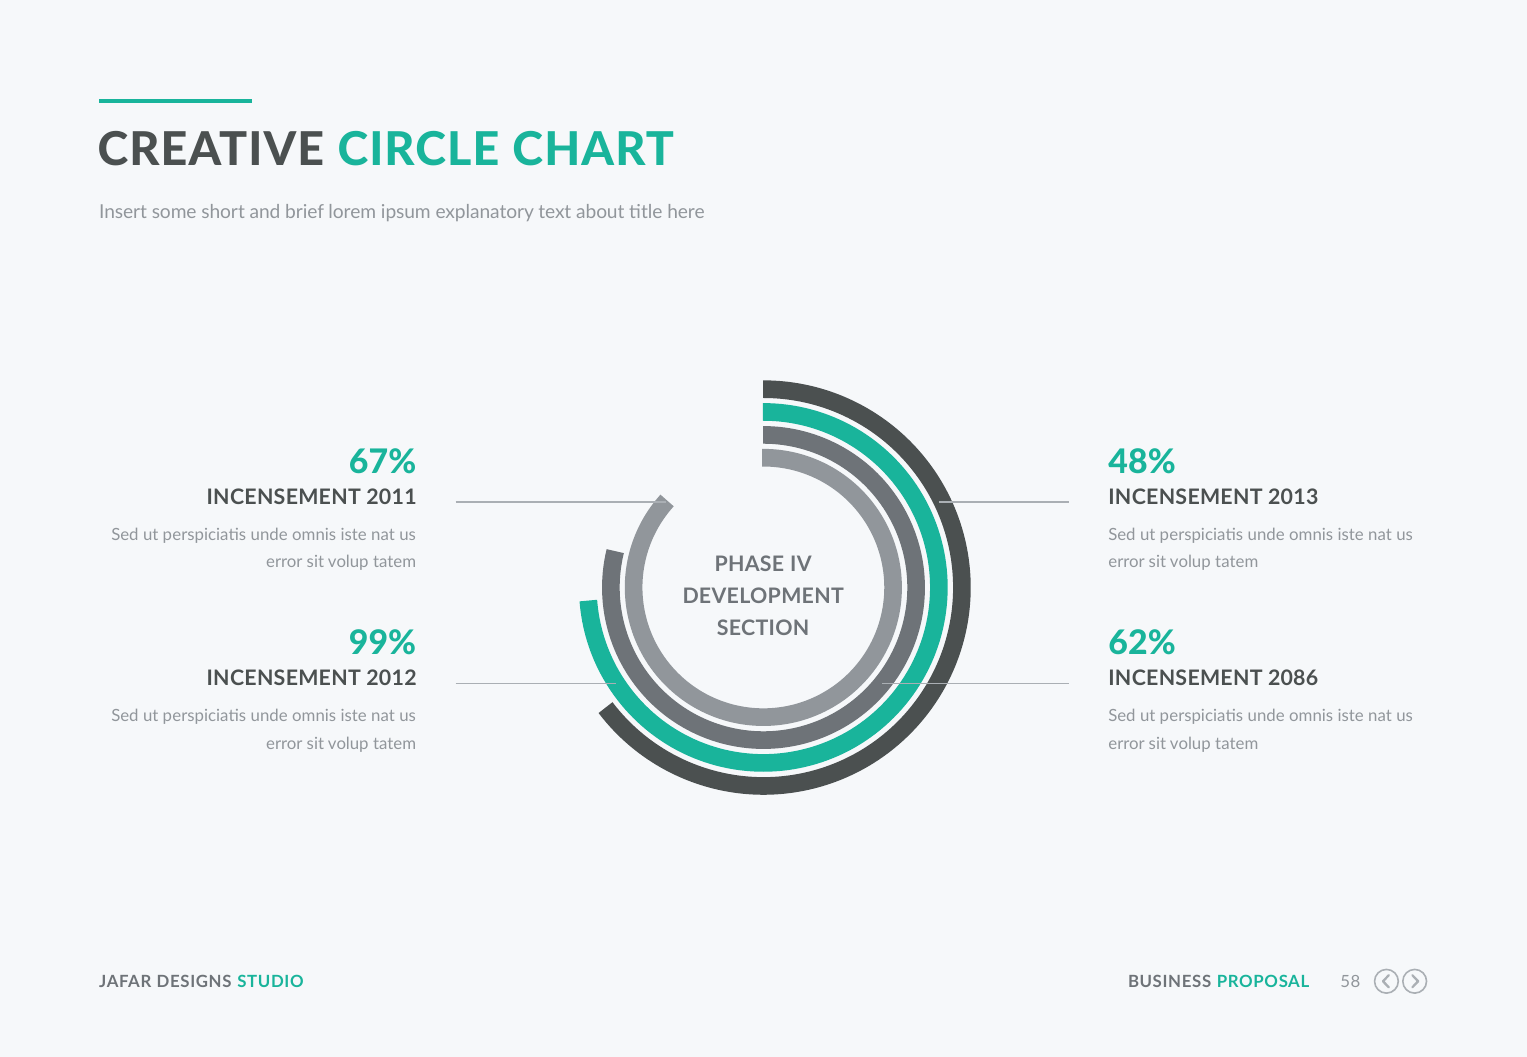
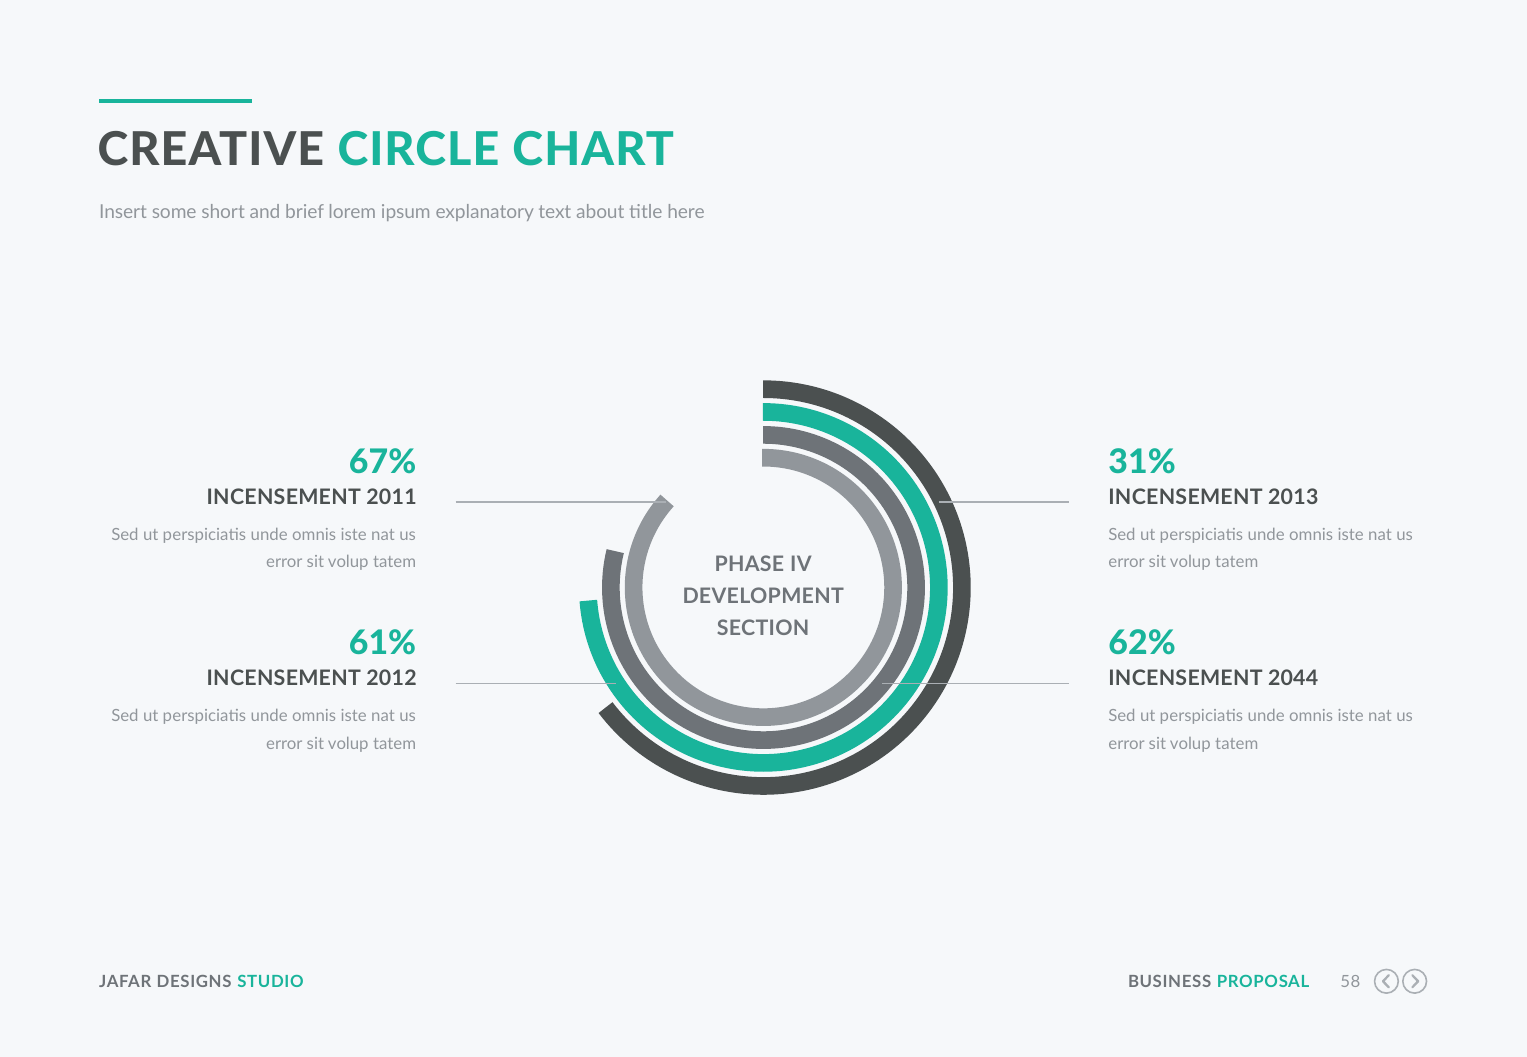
48%: 48% -> 31%
99%: 99% -> 61%
2086: 2086 -> 2044
